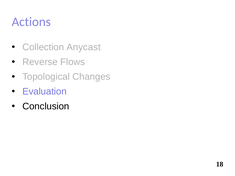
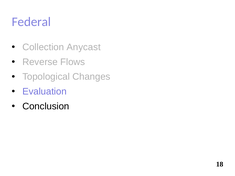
Actions: Actions -> Federal
